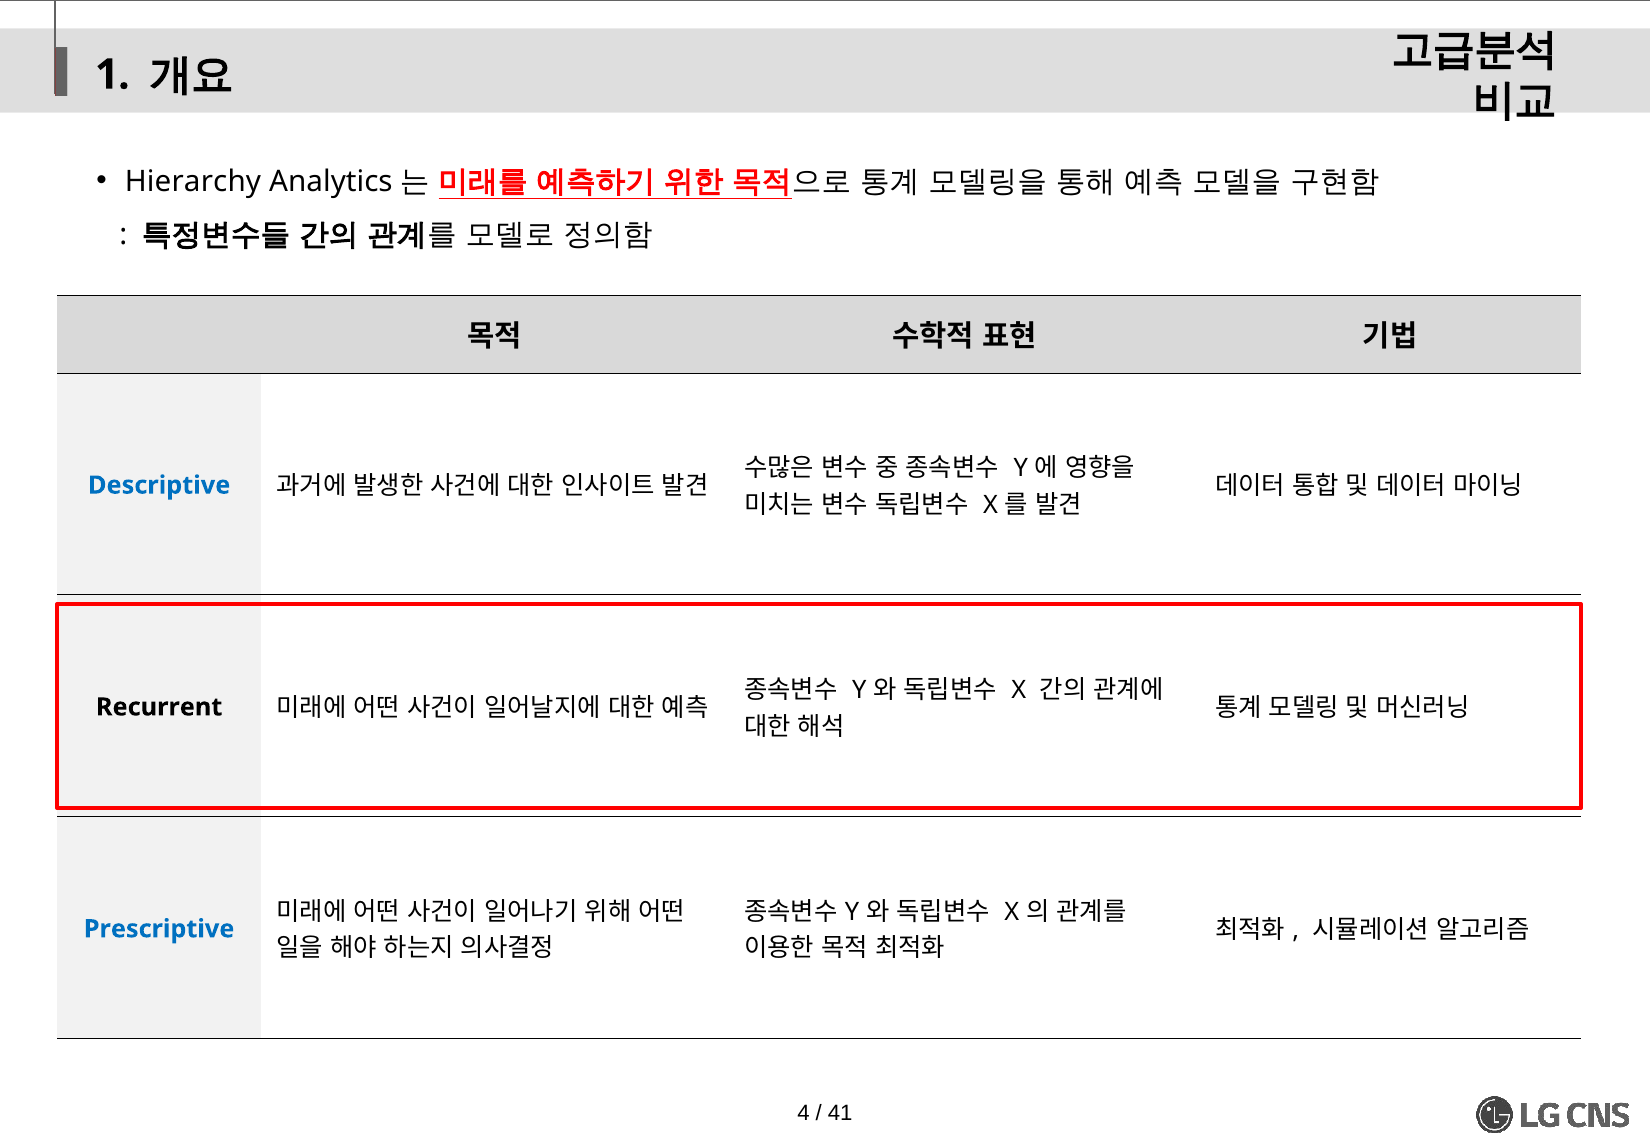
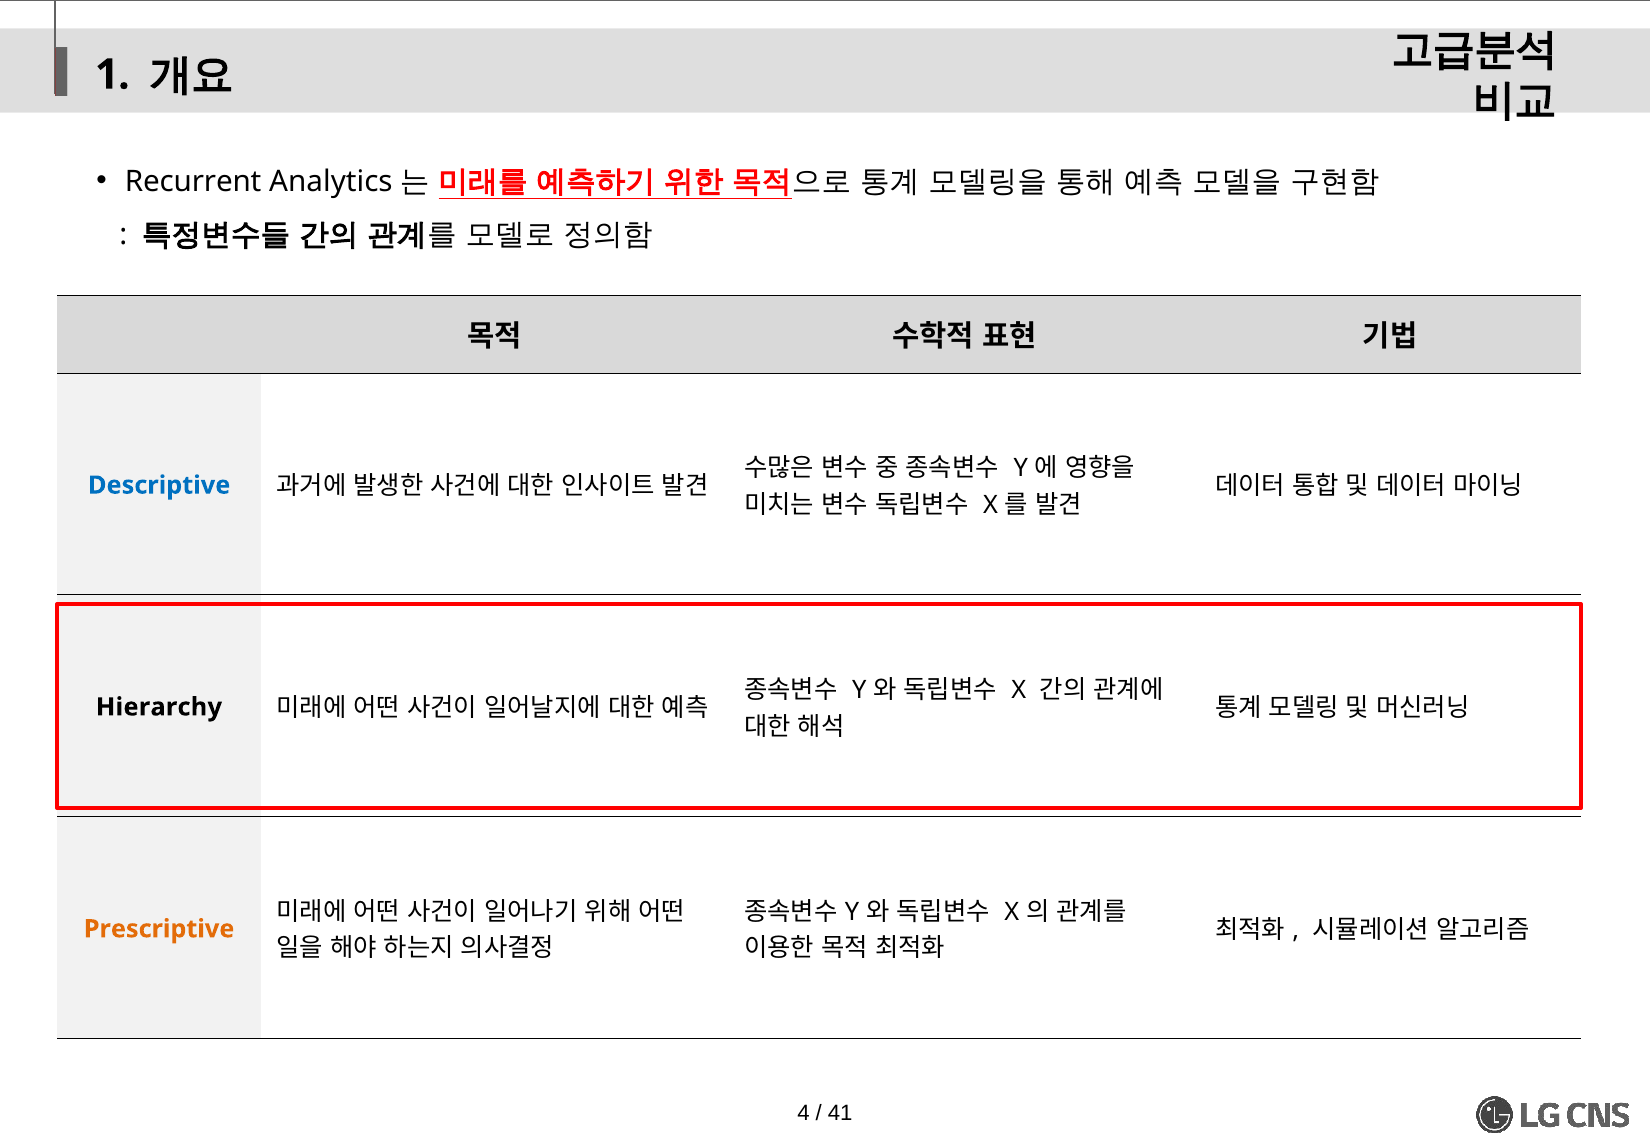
Hierarchy: Hierarchy -> Recurrent
Recurrent: Recurrent -> Hierarchy
Prescriptive colour: blue -> orange
